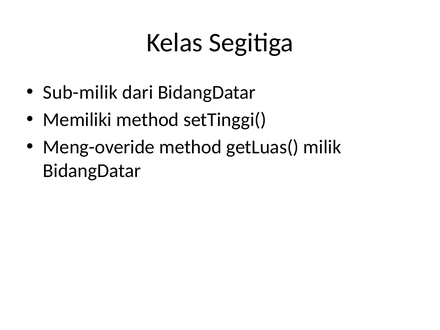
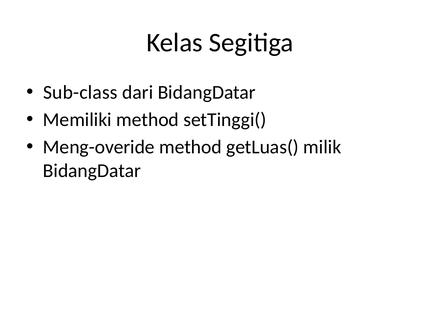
Sub-milik: Sub-milik -> Sub-class
